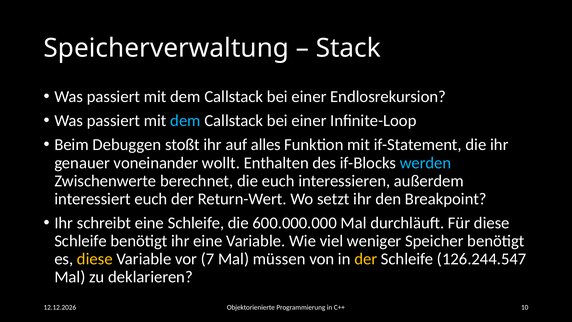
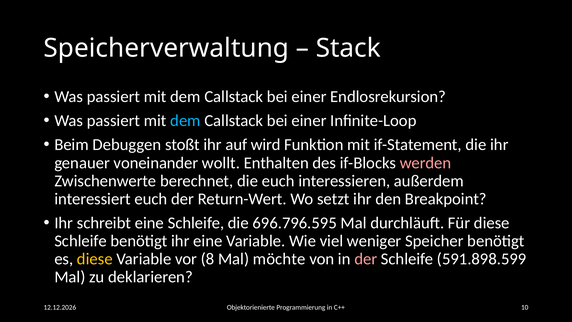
alles: alles -> wird
werden colour: light blue -> pink
600.000.000: 600.000.000 -> 696.796.595
7: 7 -> 8
müssen: müssen -> möchte
der at (366, 259) colour: yellow -> pink
126.244.547: 126.244.547 -> 591.898.599
